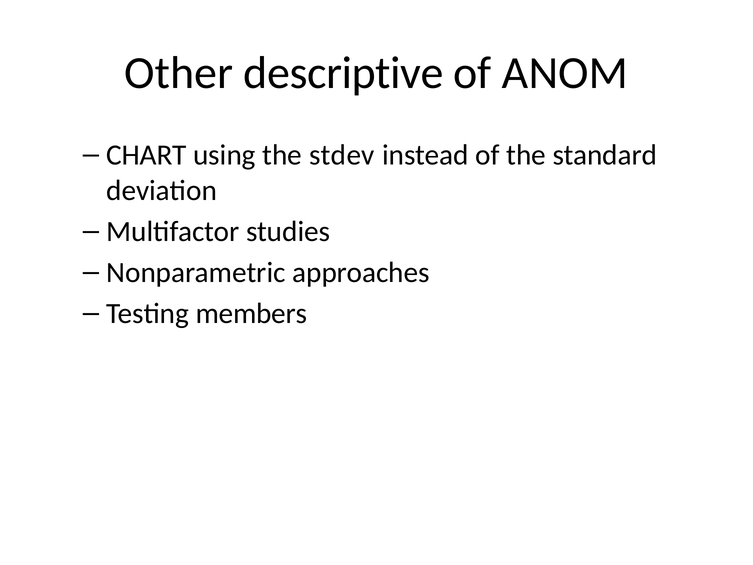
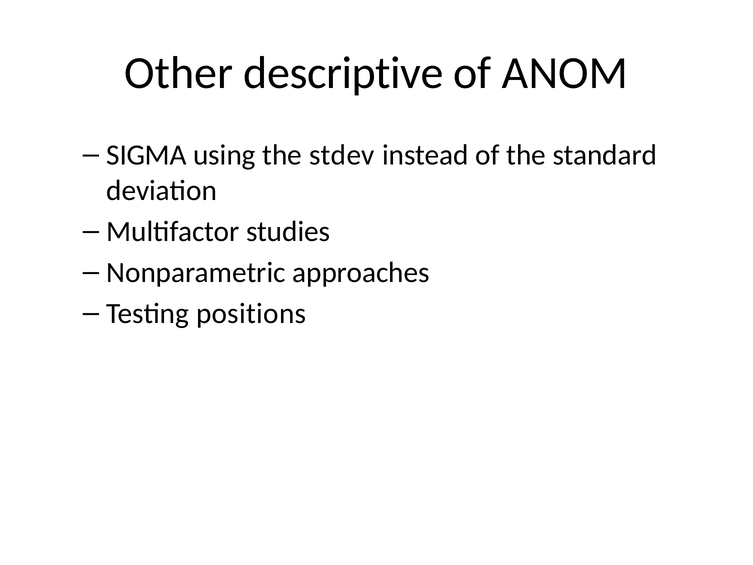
CHART: CHART -> SIGMA
members: members -> positions
